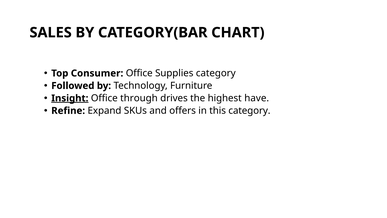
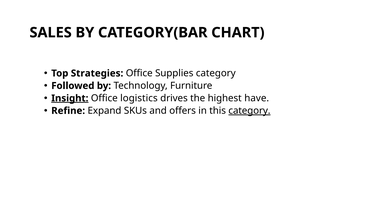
Consumer: Consumer -> Strategies
through: through -> logistics
category at (249, 111) underline: none -> present
